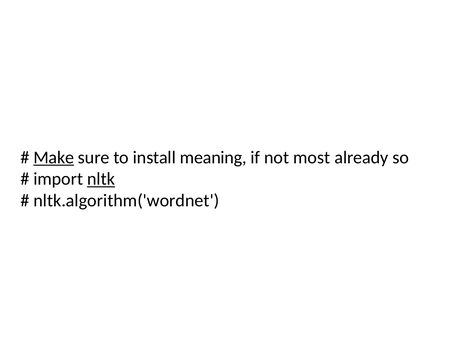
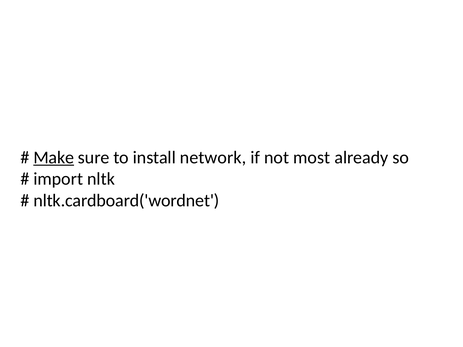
meaning: meaning -> network
nltk underline: present -> none
nltk.algorithm('wordnet: nltk.algorithm('wordnet -> nltk.cardboard('wordnet
